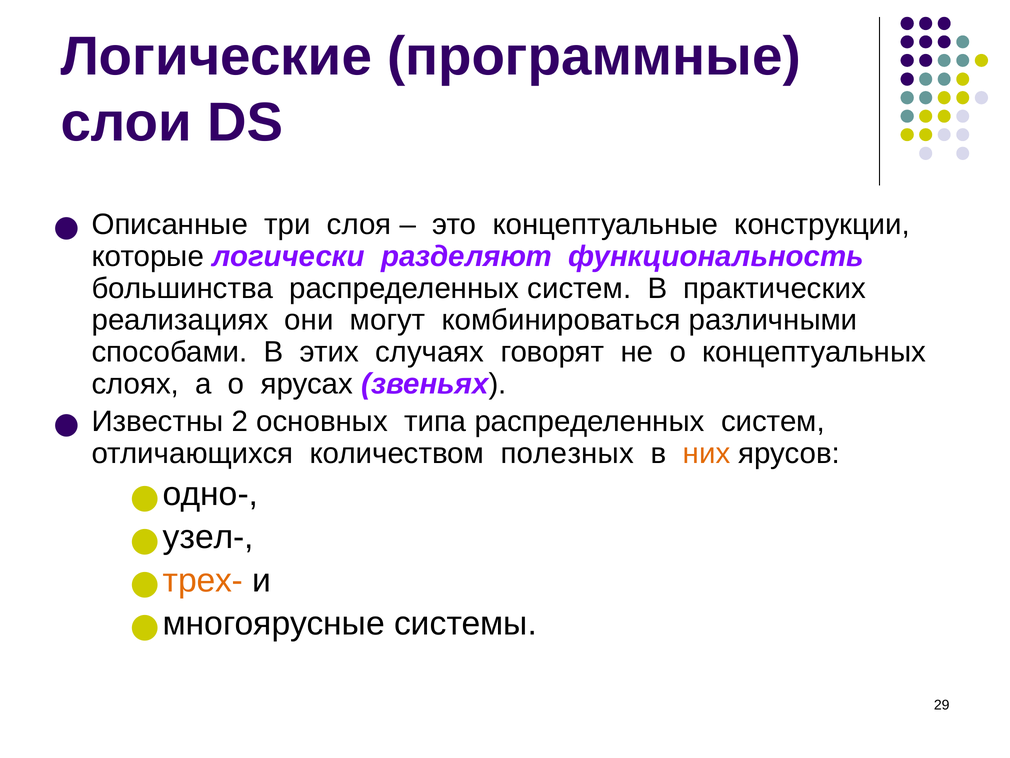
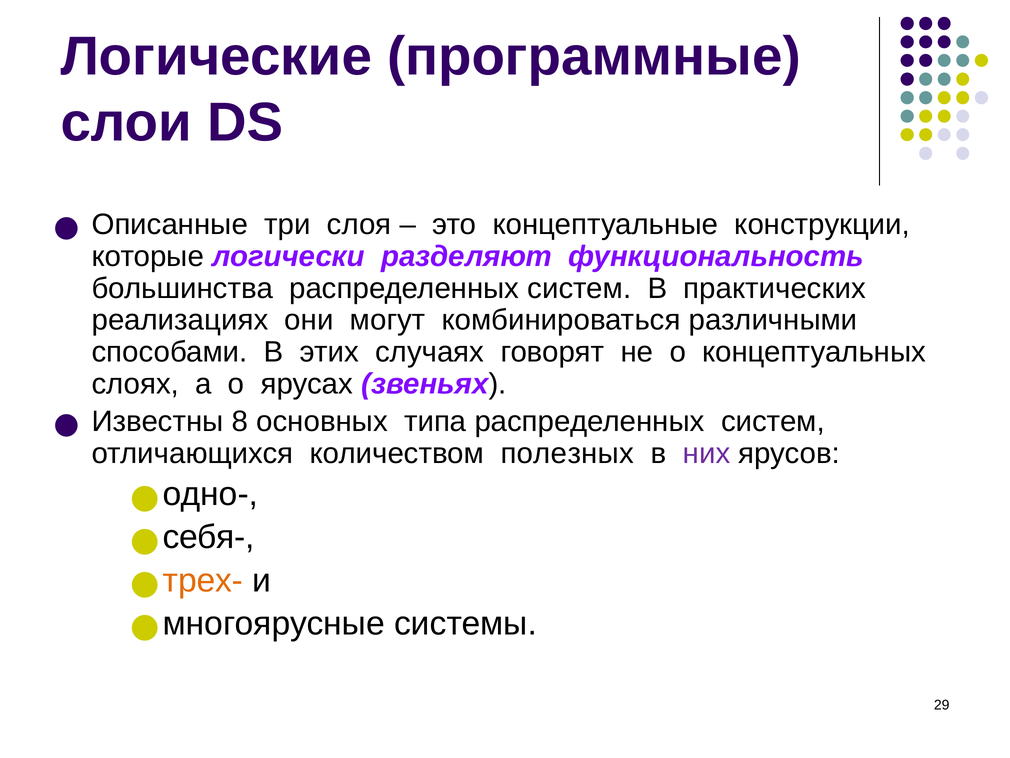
2: 2 -> 8
них colour: orange -> purple
узел-: узел- -> себя-
